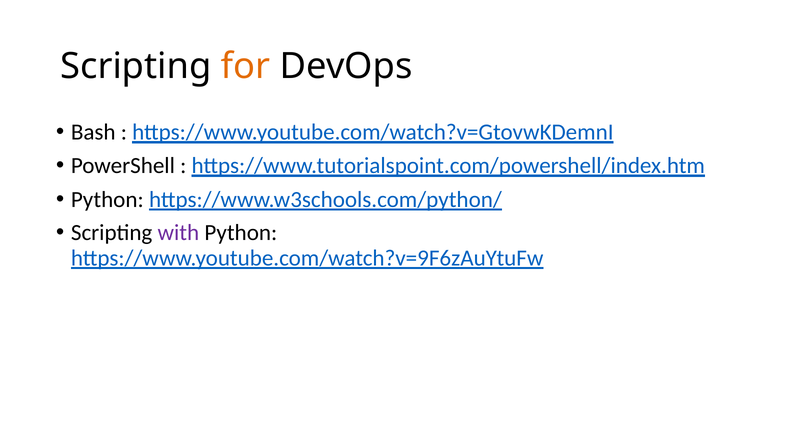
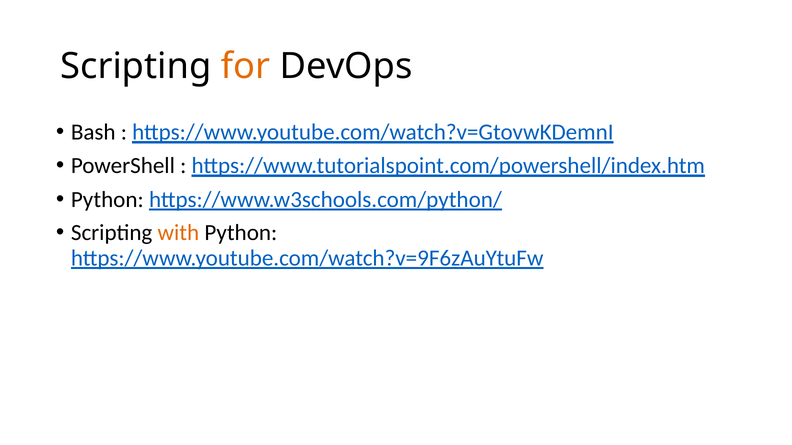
with colour: purple -> orange
